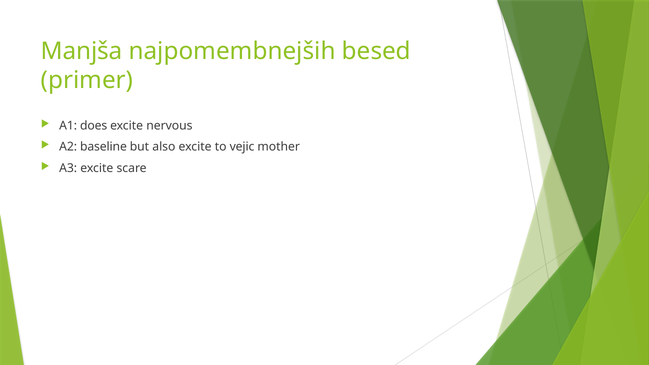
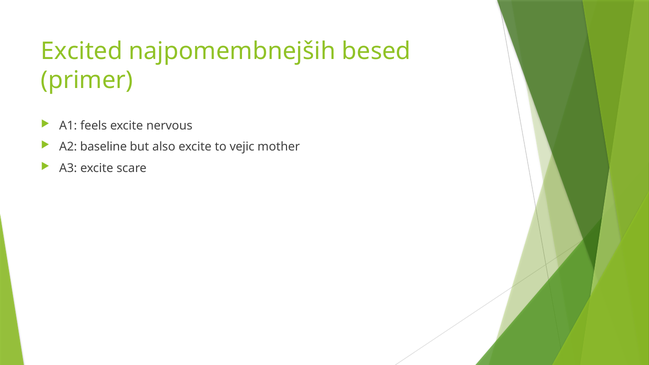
Manjša: Manjša -> Excited
does: does -> feels
